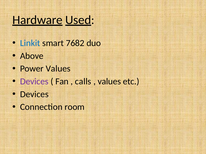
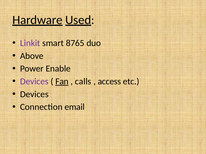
Linkit colour: blue -> purple
7682: 7682 -> 8765
Power Values: Values -> Enable
Fan underline: none -> present
values at (109, 82): values -> access
room: room -> email
